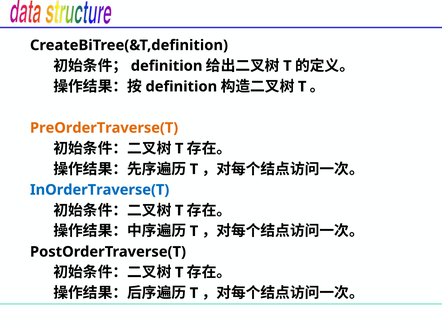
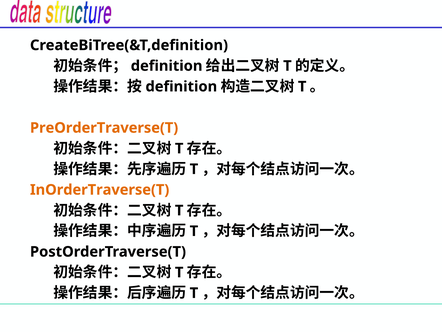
InOrderTraverse(T colour: blue -> orange
